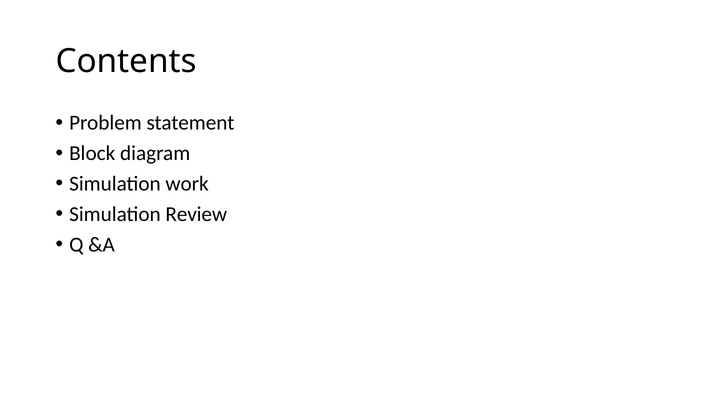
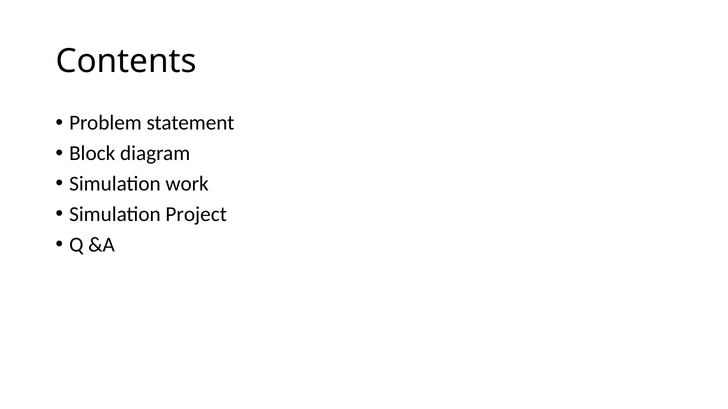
Review: Review -> Project
